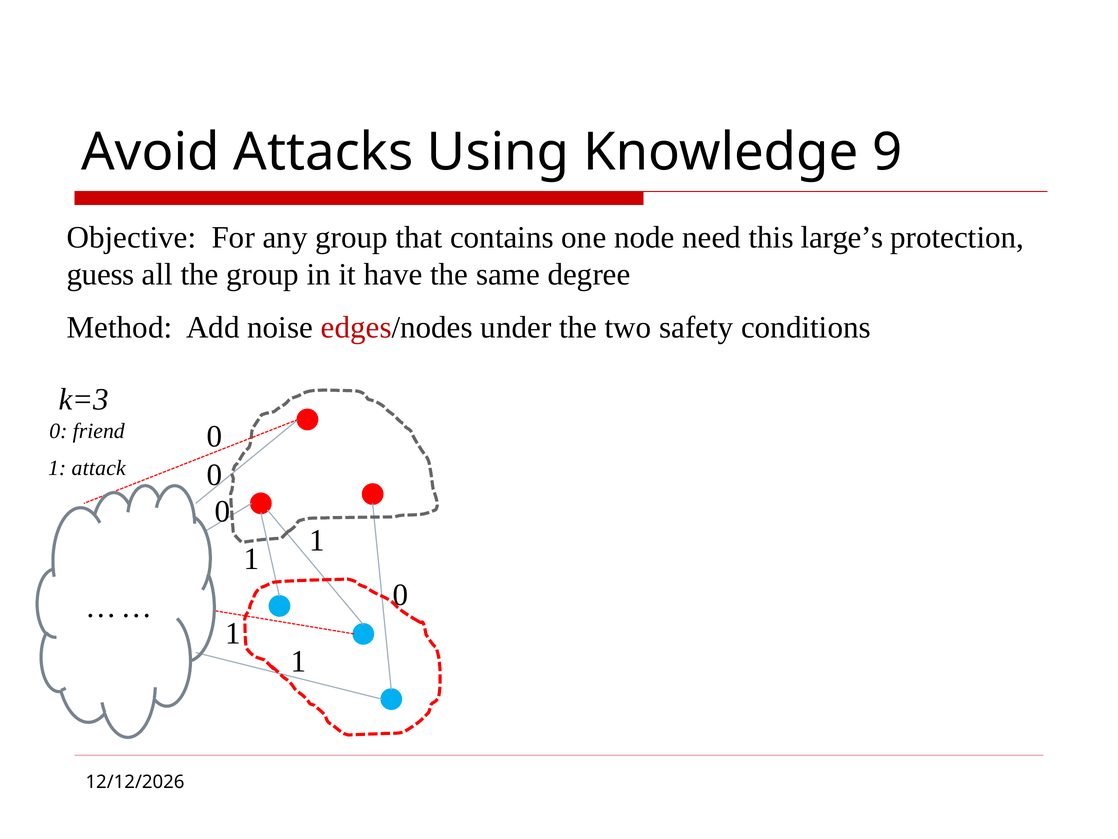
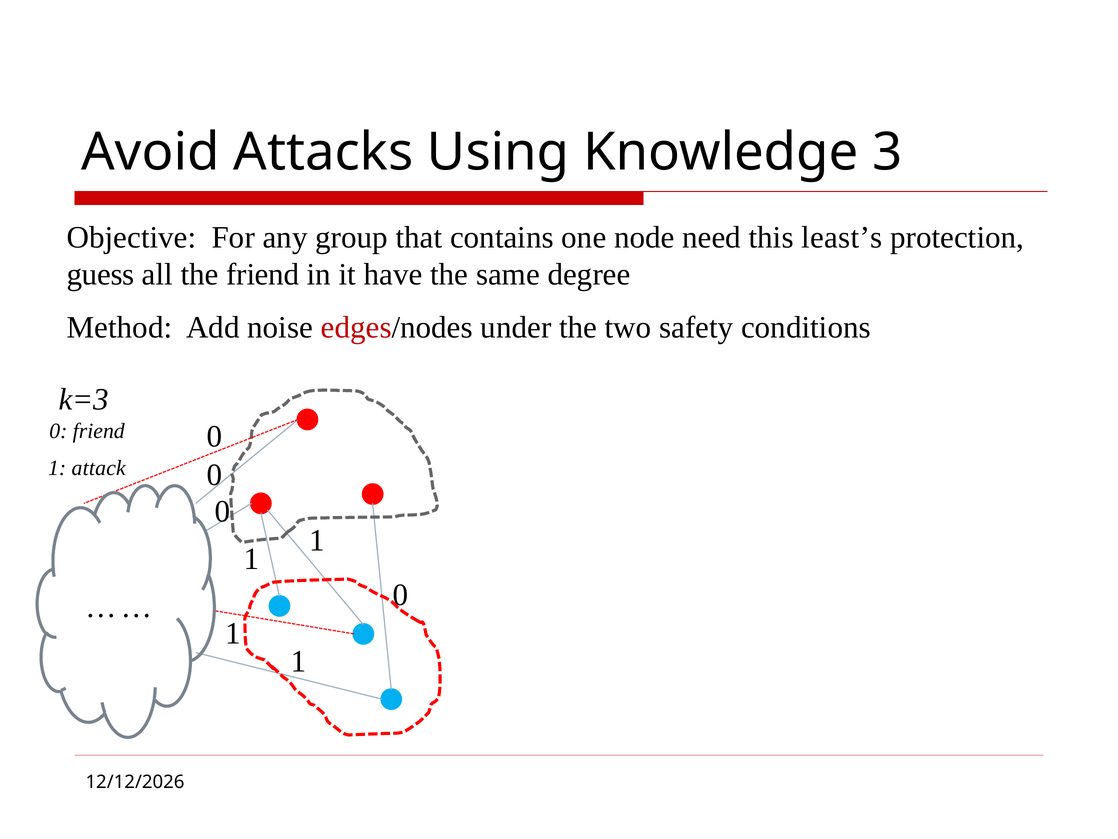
9: 9 -> 3
large’s: large’s -> least’s
the group: group -> friend
